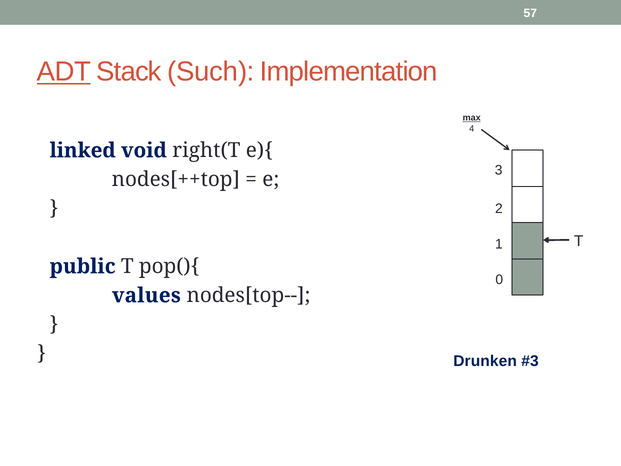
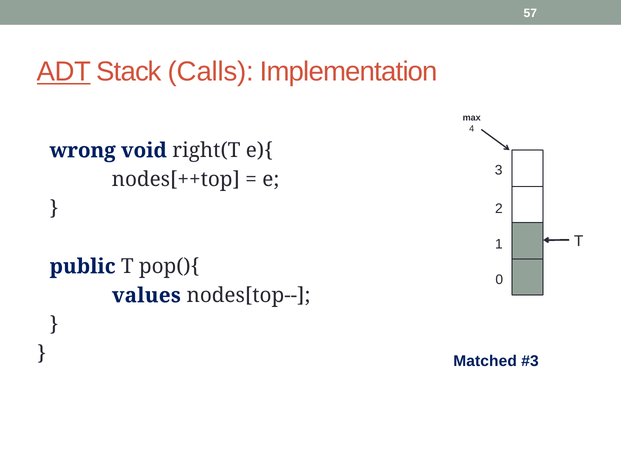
Such: Such -> Calls
max underline: present -> none
linked: linked -> wrong
Drunken: Drunken -> Matched
